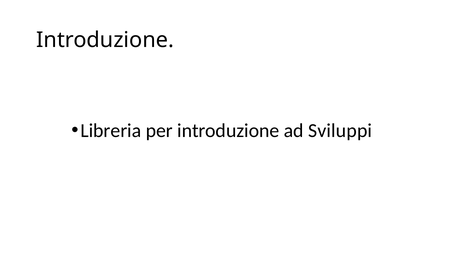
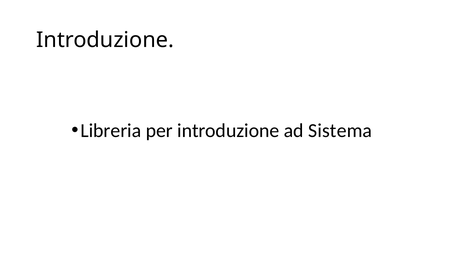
Sviluppi: Sviluppi -> Sistema
